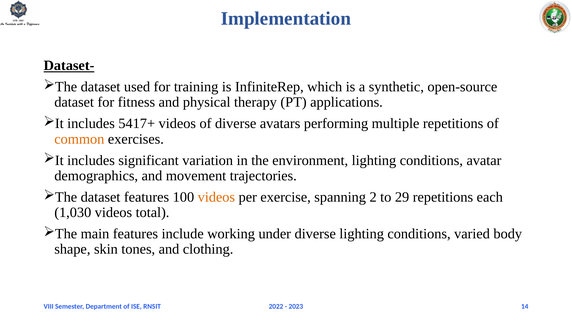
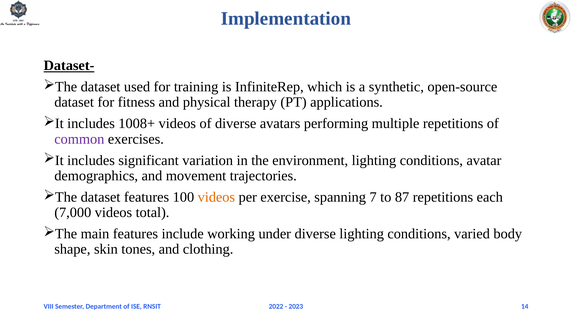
5417+: 5417+ -> 1008+
common colour: orange -> purple
2: 2 -> 7
29: 29 -> 87
1,030: 1,030 -> 7,000
